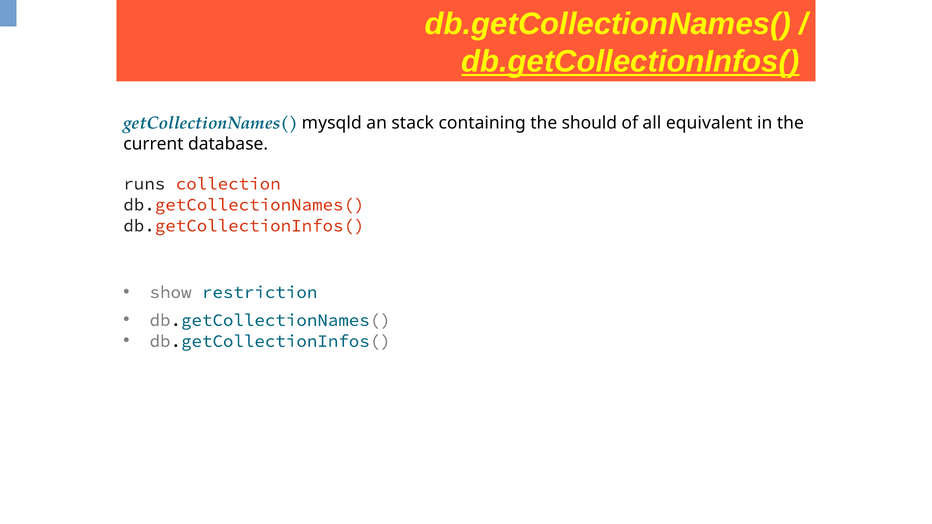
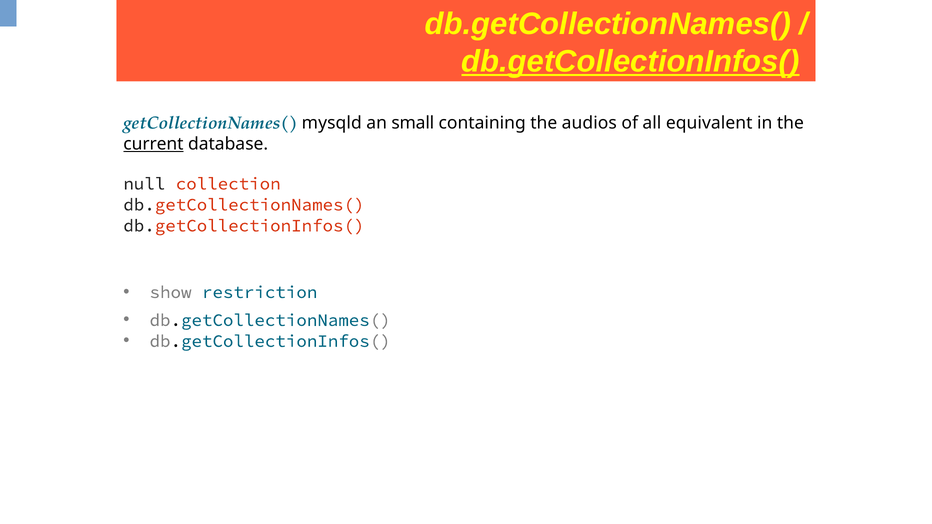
stack: stack -> small
should: should -> audios
current underline: none -> present
runs: runs -> null
